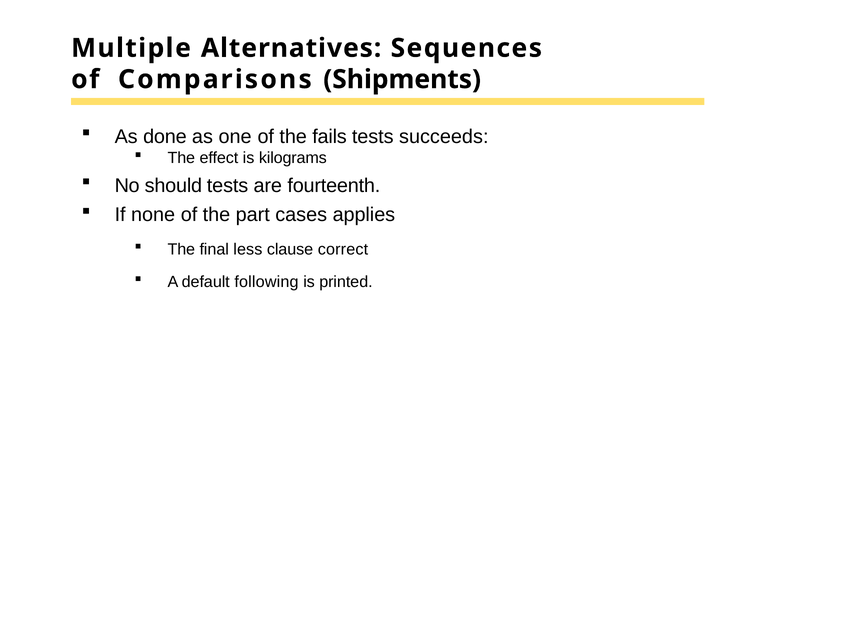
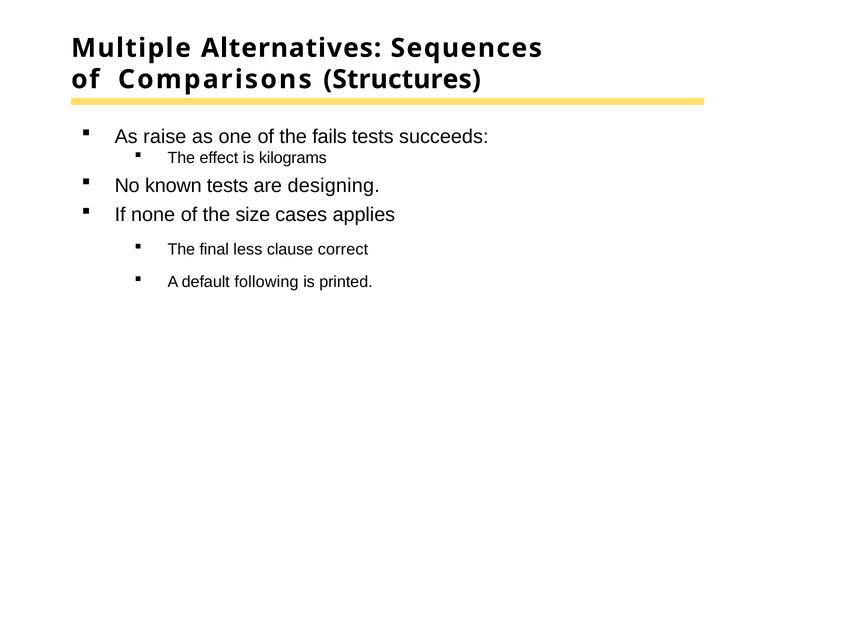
Shipments: Shipments -> Structures
done: done -> raise
should: should -> known
fourteenth: fourteenth -> designing
part: part -> size
